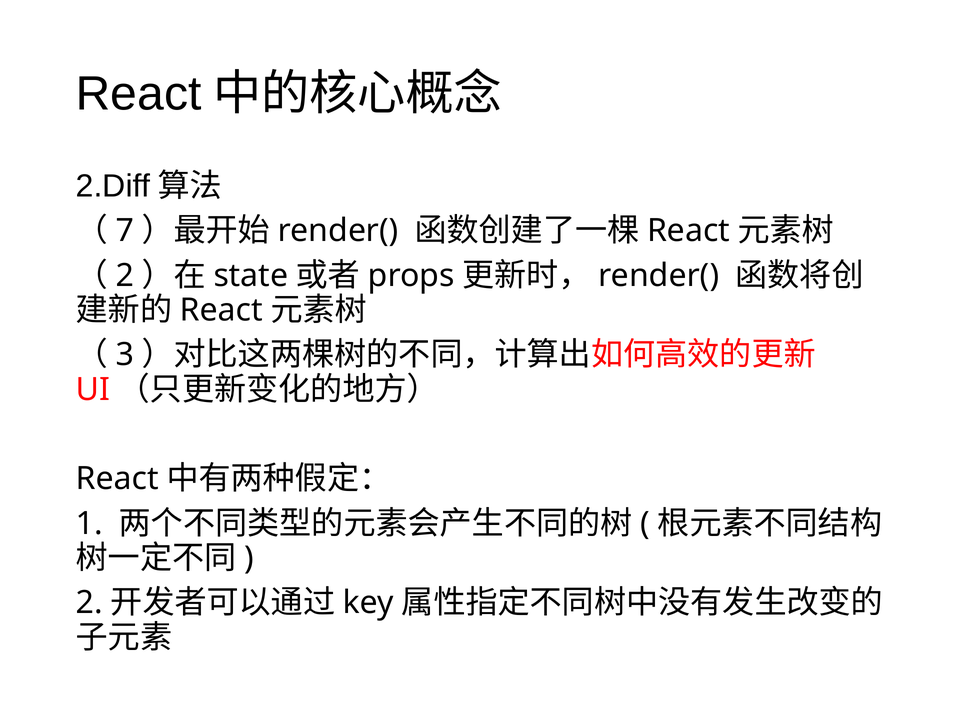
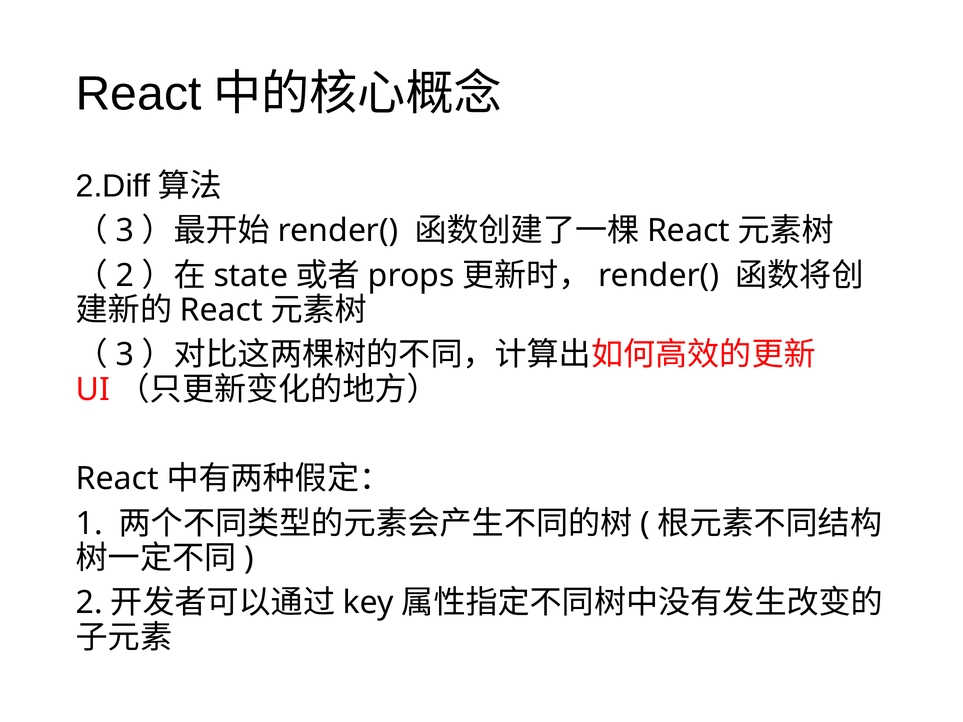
7 at (125, 231): 7 -> 3
